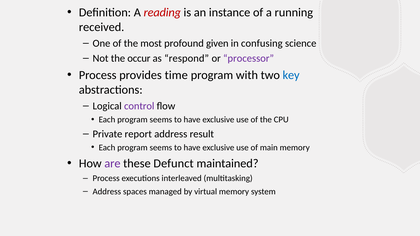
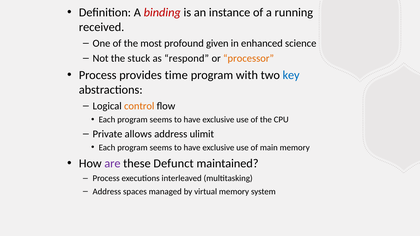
reading: reading -> binding
confusing: confusing -> enhanced
occur: occur -> stuck
processor colour: purple -> orange
control colour: purple -> orange
report: report -> allows
result: result -> ulimit
